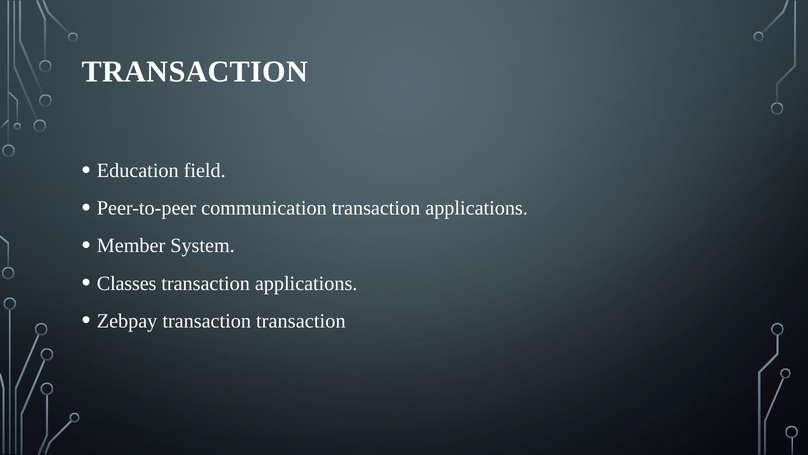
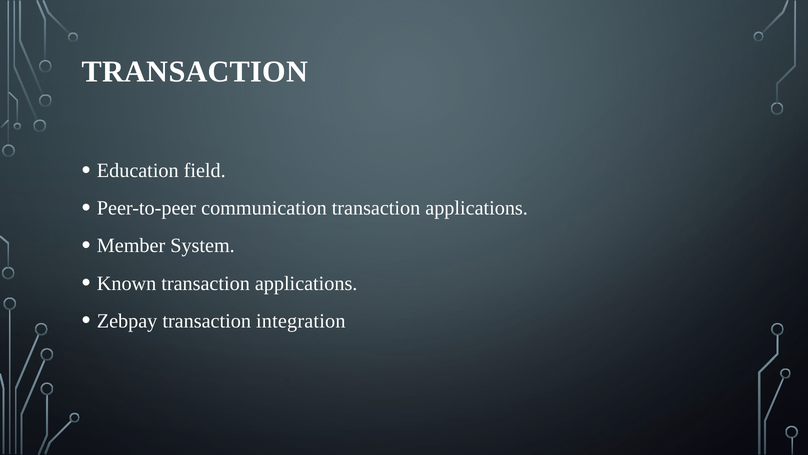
Classes: Classes -> Known
transaction transaction: transaction -> integration
